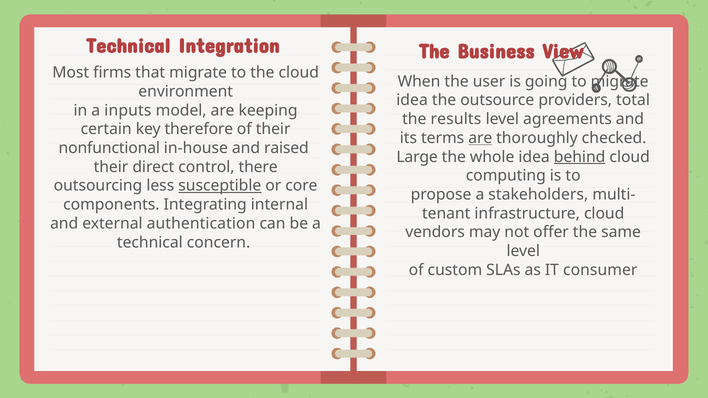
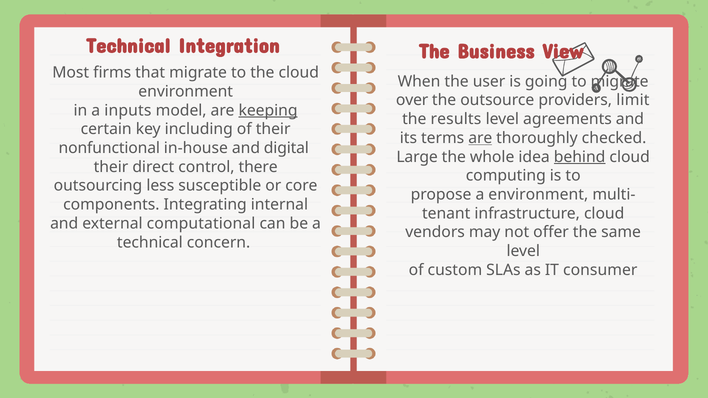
idea at (412, 100): idea -> over
total: total -> limit
keeping underline: none -> present
therefore: therefore -> including
raised: raised -> digital
susceptible underline: present -> none
a stakeholders: stakeholders -> environment
authentication: authentication -> computational
